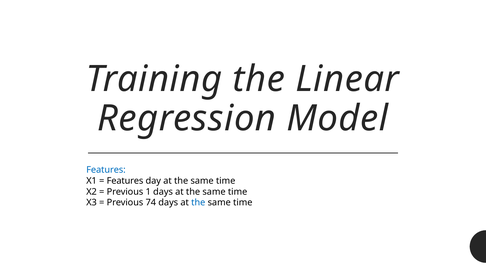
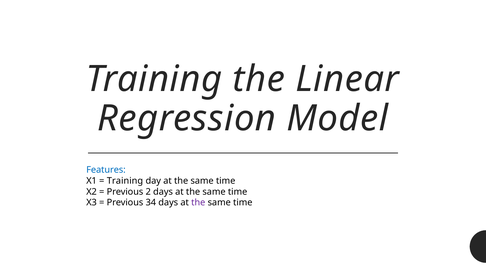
Features at (125, 181): Features -> Training
1: 1 -> 2
74: 74 -> 34
the at (198, 203) colour: blue -> purple
